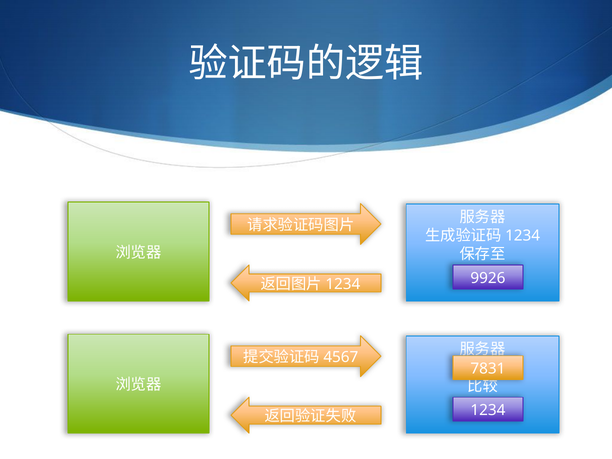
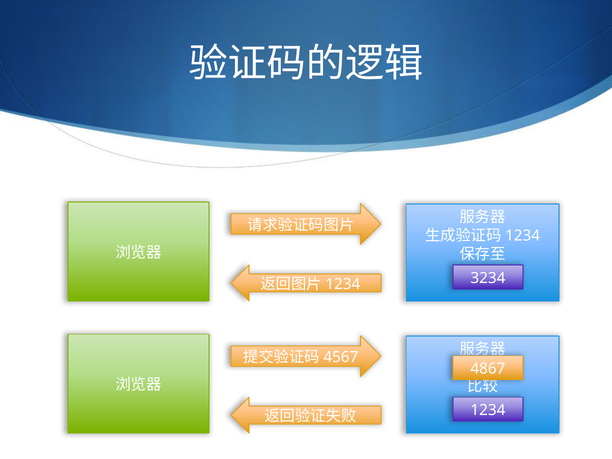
9926: 9926 -> 3234
7831: 7831 -> 4867
